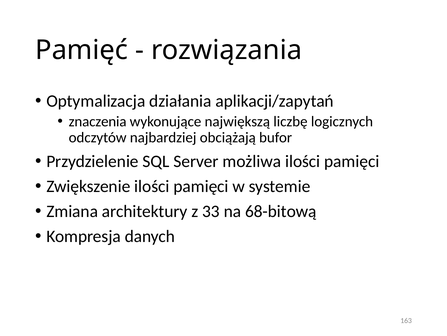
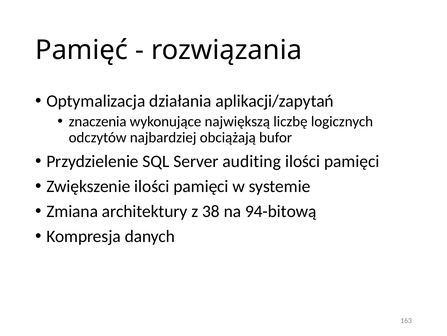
możliwa: możliwa -> auditing
33: 33 -> 38
68-bitową: 68-bitową -> 94-bitową
